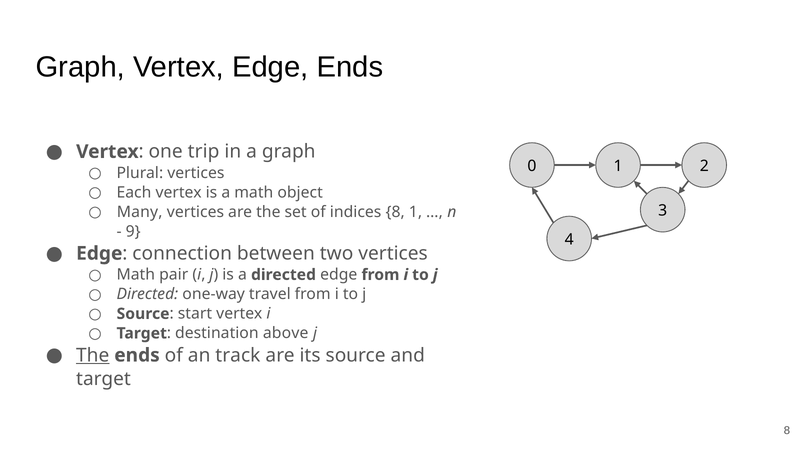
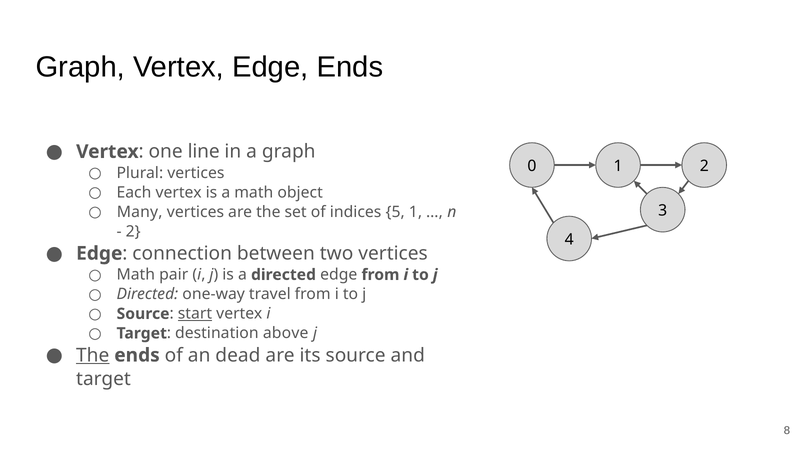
trip: trip -> line
indices 8: 8 -> 5
9 at (133, 232): 9 -> 2
start underline: none -> present
track: track -> dead
